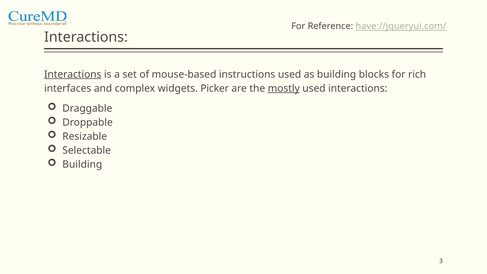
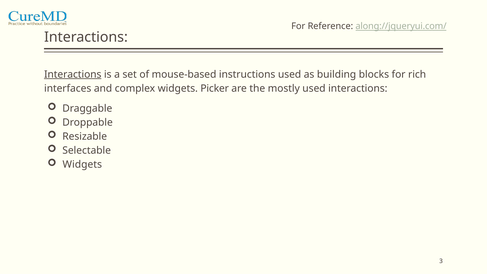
have://jqueryui.com/: have://jqueryui.com/ -> along://jqueryui.com/
mostly underline: present -> none
Building at (82, 164): Building -> Widgets
